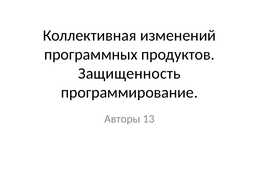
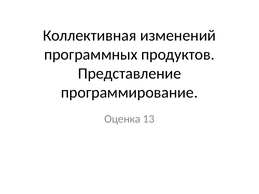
Защищенность: Защищенность -> Представление
Авторы: Авторы -> Оценка
